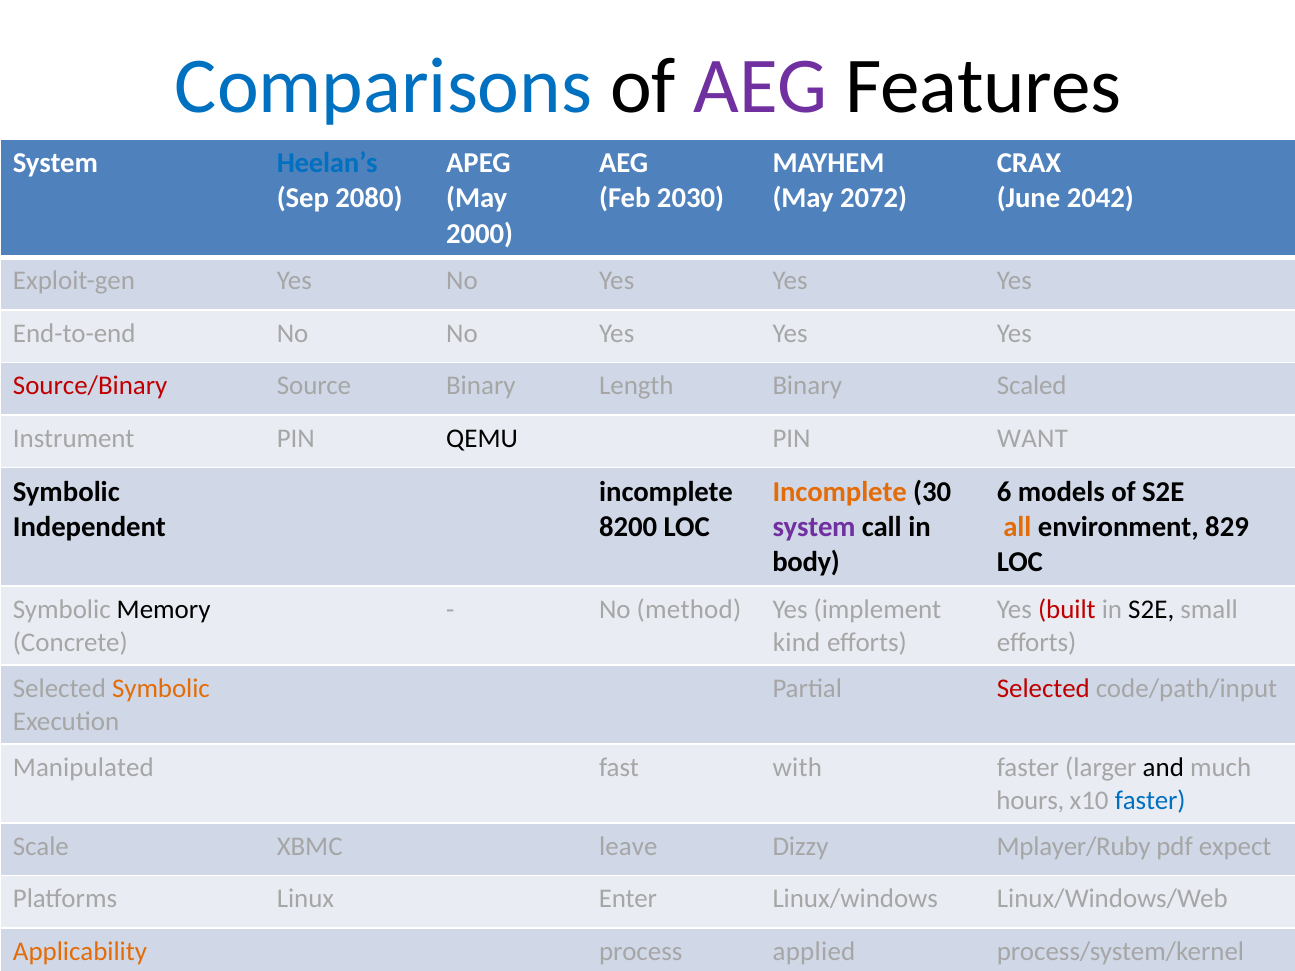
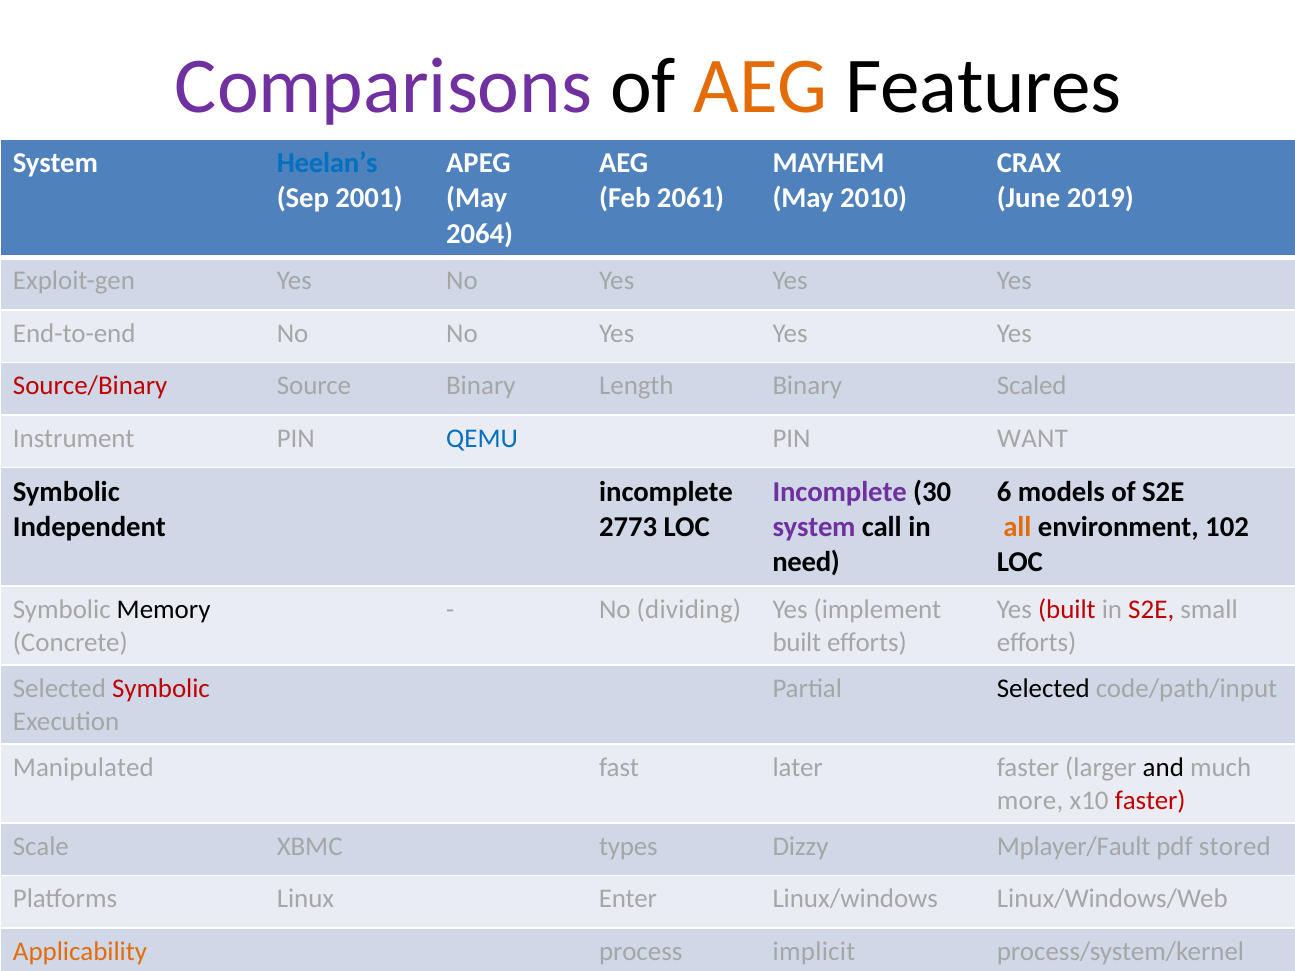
Comparisons colour: blue -> purple
AEG at (761, 86) colour: purple -> orange
2080: 2080 -> 2001
2030: 2030 -> 2061
2072: 2072 -> 2010
2042: 2042 -> 2019
2000: 2000 -> 2064
QEMU colour: black -> blue
Incomplete at (840, 492) colour: orange -> purple
8200: 8200 -> 2773
829: 829 -> 102
body: body -> need
method: method -> dividing
S2E at (1151, 609) colour: black -> red
kind at (797, 642): kind -> built
Symbolic at (161, 688) colour: orange -> red
Selected at (1043, 688) colour: red -> black
with: with -> later
hours: hours -> more
faster at (1150, 800) colour: blue -> red
leave: leave -> types
Mplayer/Ruby: Mplayer/Ruby -> Mplayer/Fault
expect: expect -> stored
applied: applied -> implicit
